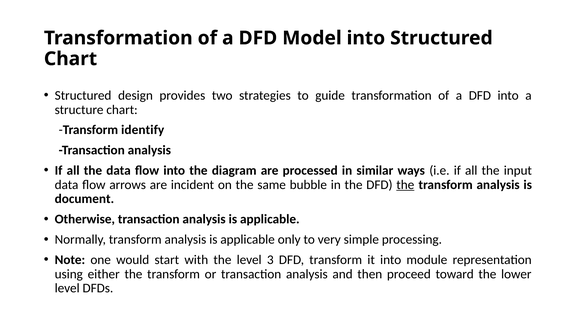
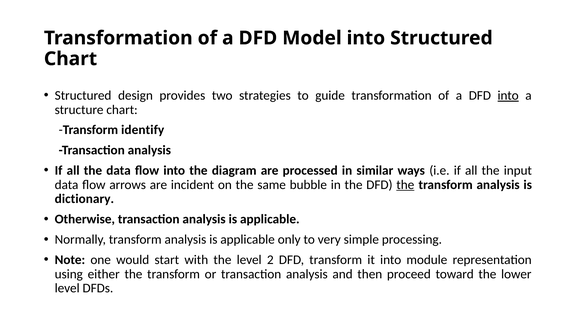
into at (508, 95) underline: none -> present
document: document -> dictionary
3: 3 -> 2
